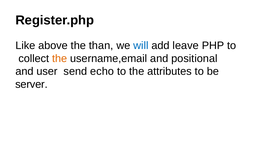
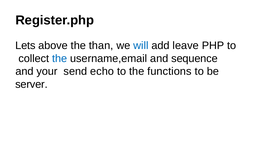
Like: Like -> Lets
the at (60, 59) colour: orange -> blue
positional: positional -> sequence
user: user -> your
attributes: attributes -> functions
